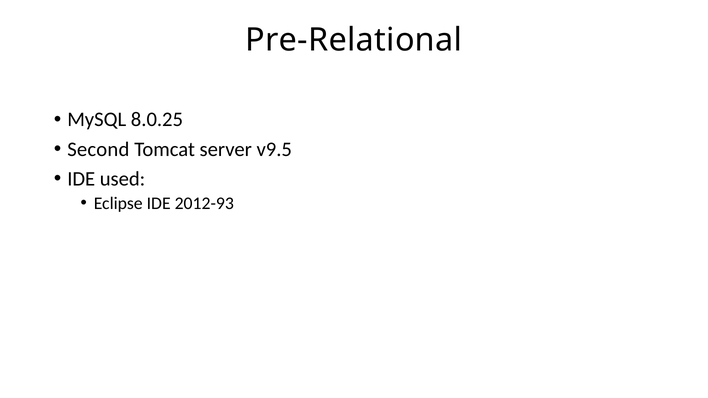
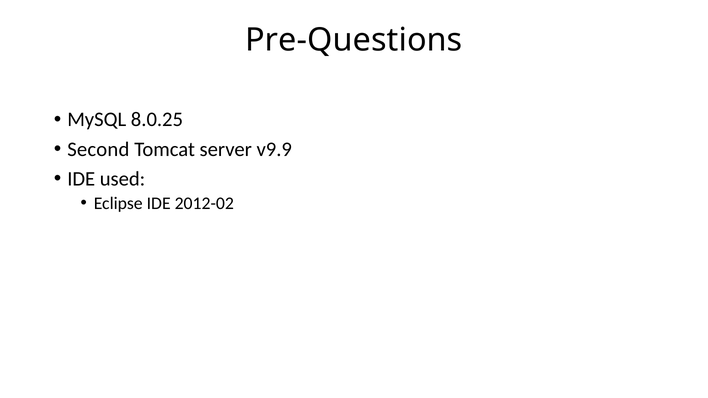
Pre-Relational: Pre-Relational -> Pre-Questions
v9.5: v9.5 -> v9.9
2012-93: 2012-93 -> 2012-02
